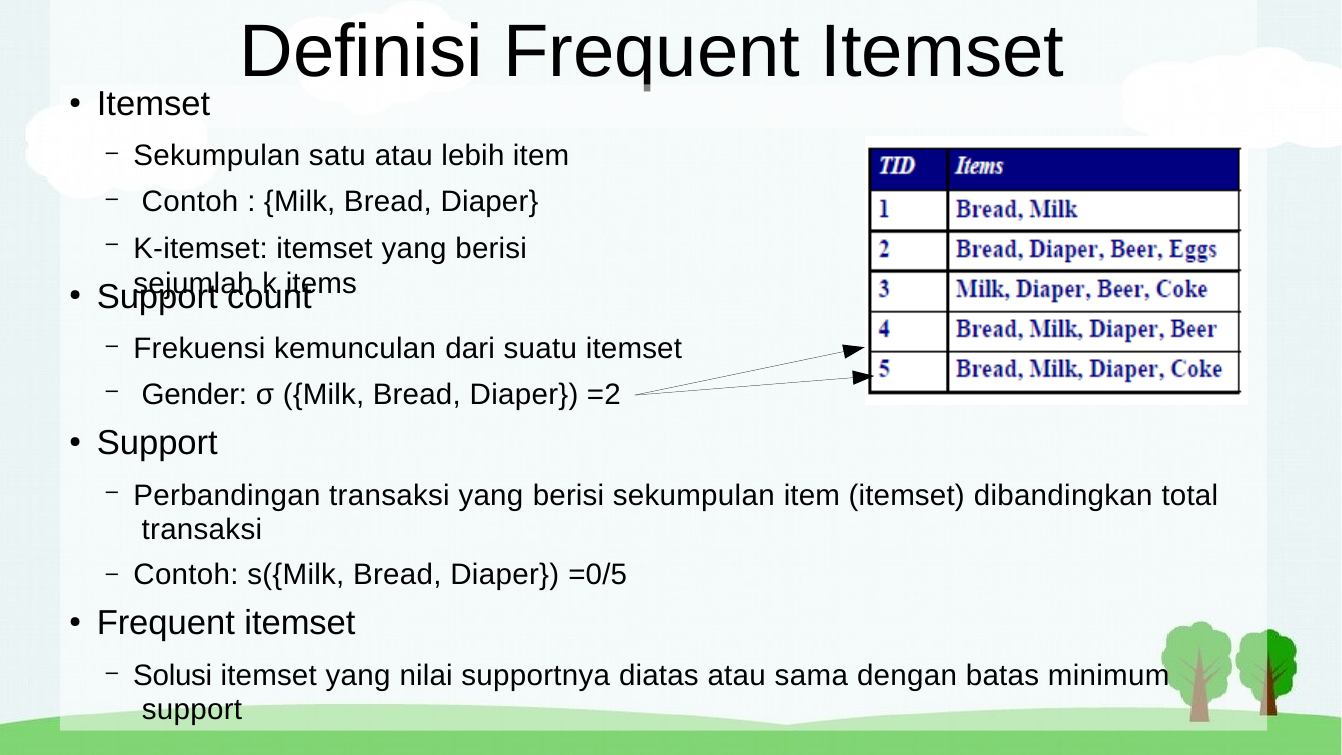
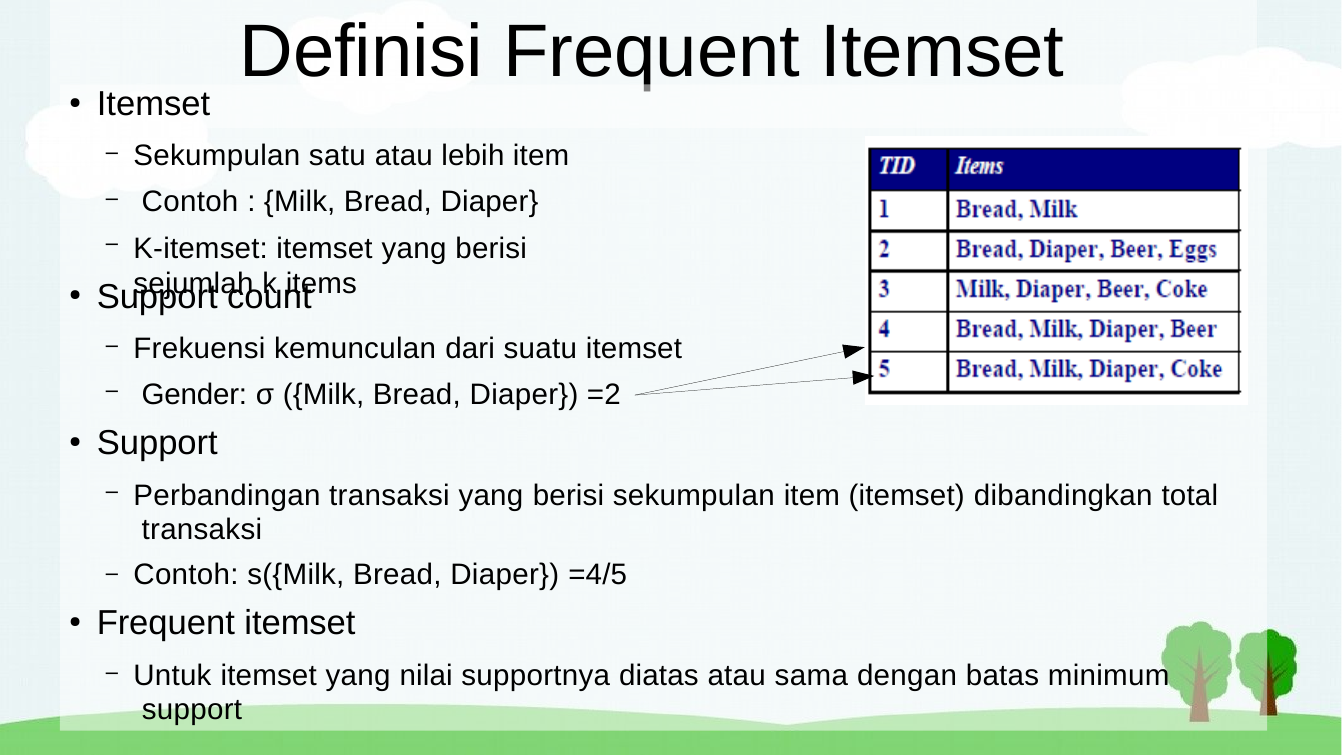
=0/5: =0/5 -> =4/5
Solusi: Solusi -> Untuk
